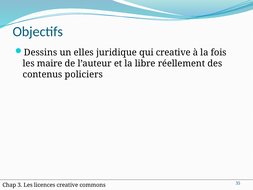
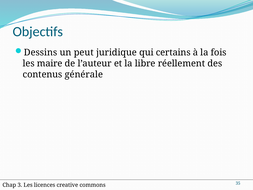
elles: elles -> peut
qui creative: creative -> certains
policiers: policiers -> générale
